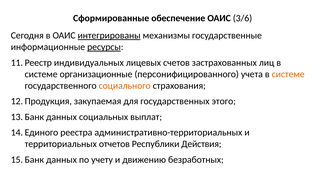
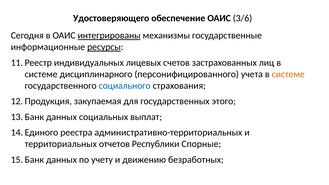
Сформированные: Сформированные -> Удостоверяющего
организационные: организационные -> дисциплинарного
социального colour: orange -> blue
Действия: Действия -> Спорные
